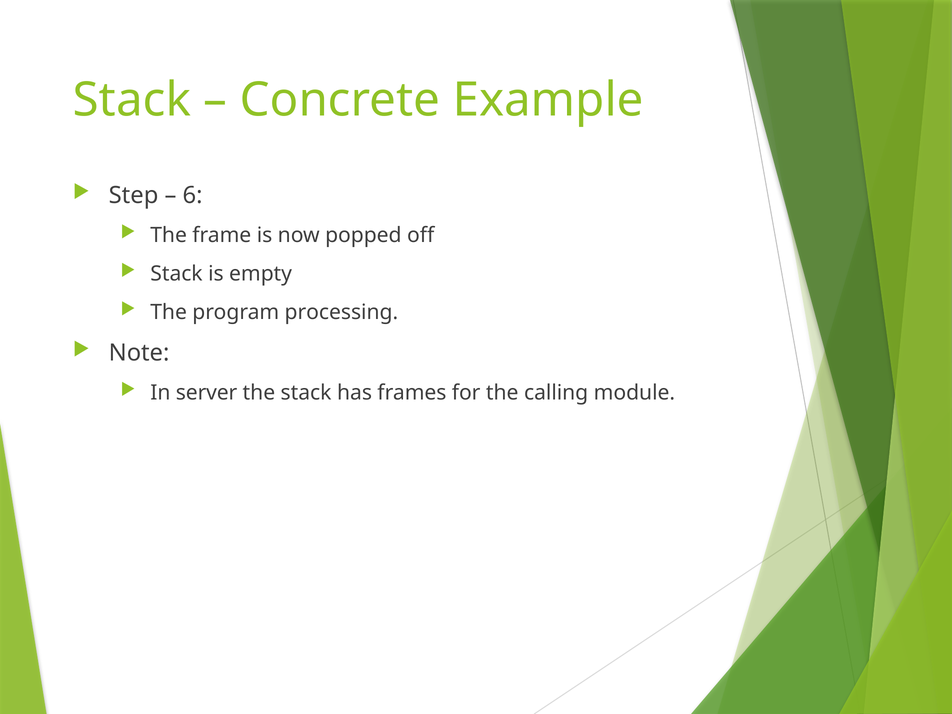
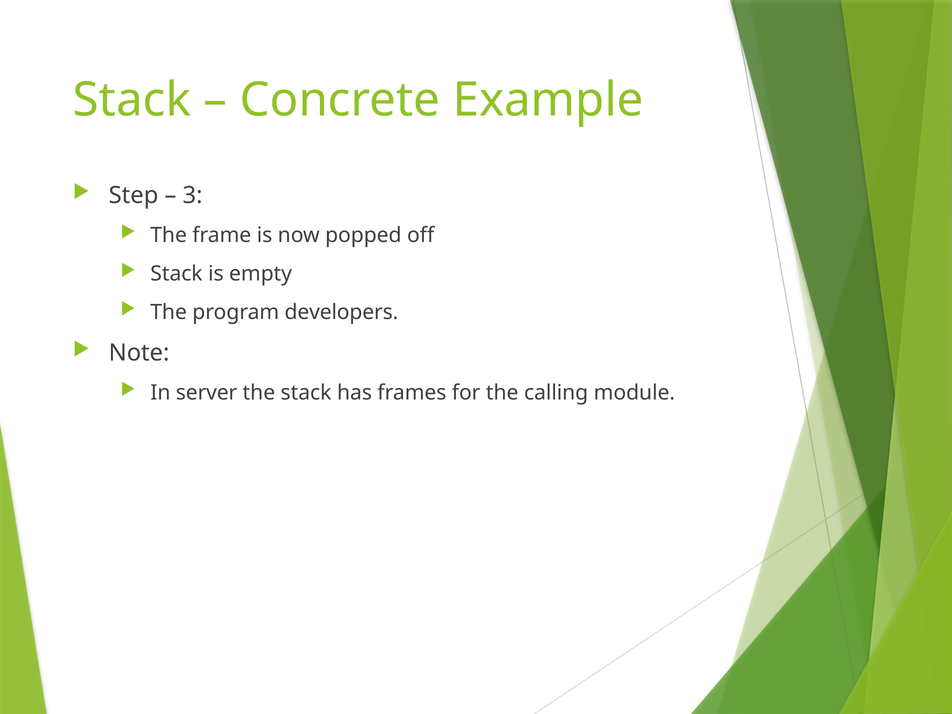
6: 6 -> 3
processing: processing -> developers
